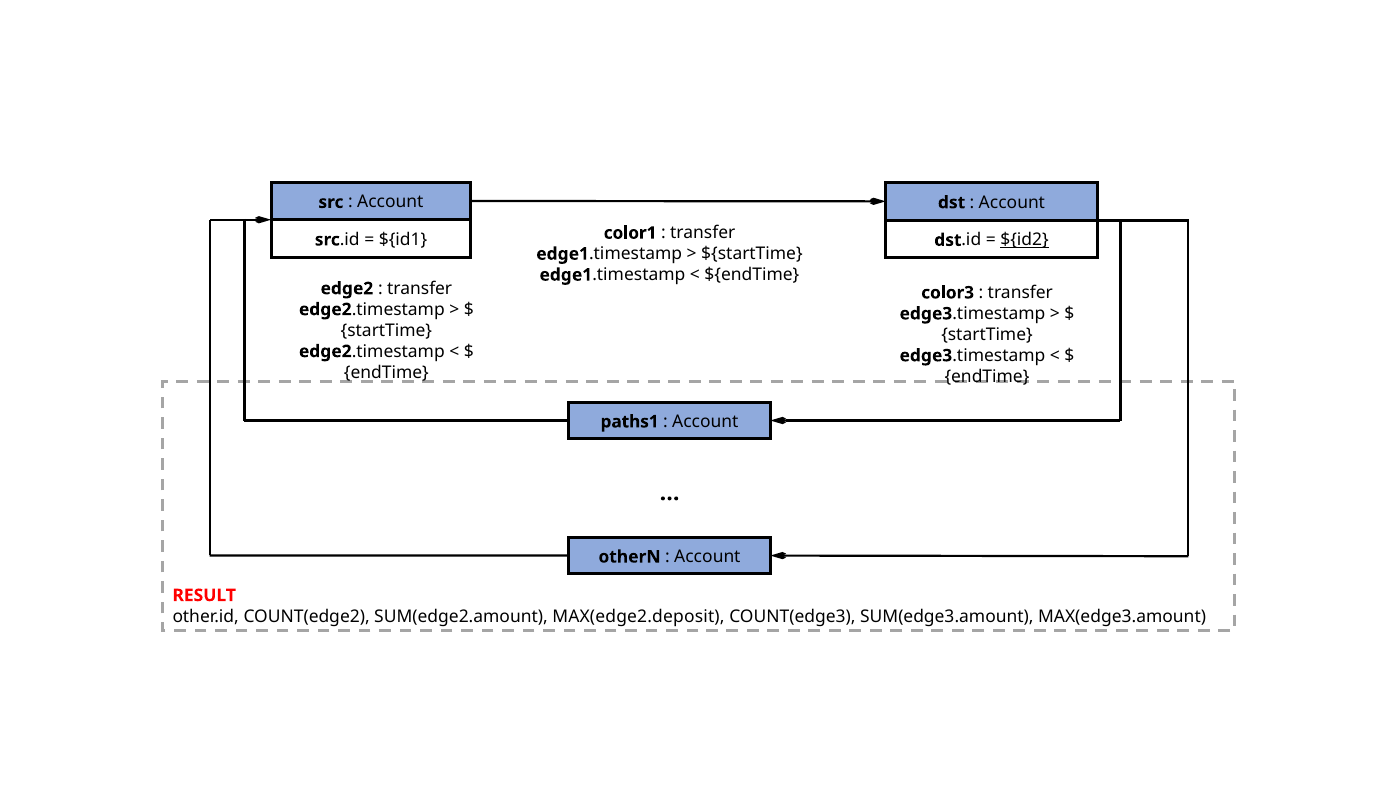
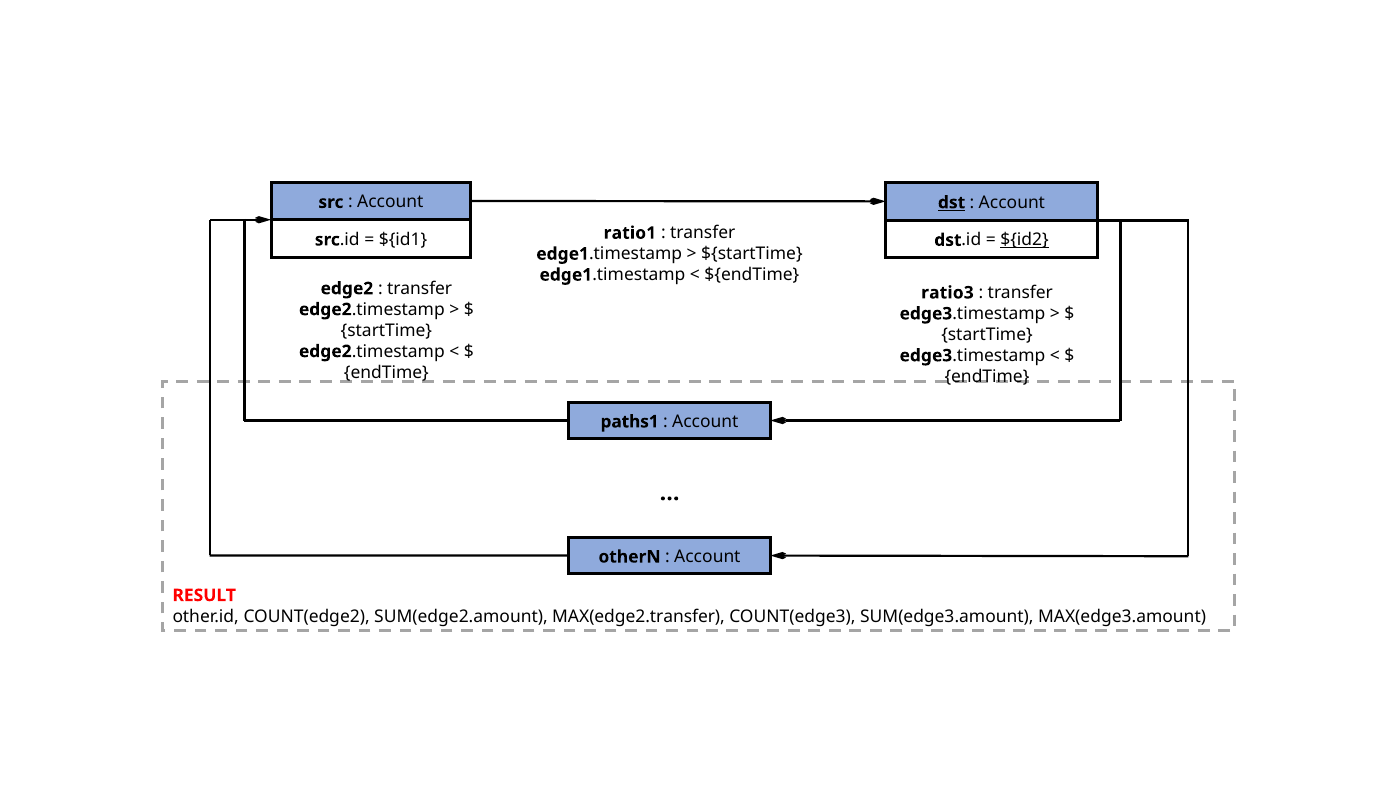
dst underline: none -> present
color1: color1 -> ratio1
color3: color3 -> ratio3
MAX(edge2.deposit: MAX(edge2.deposit -> MAX(edge2.transfer
